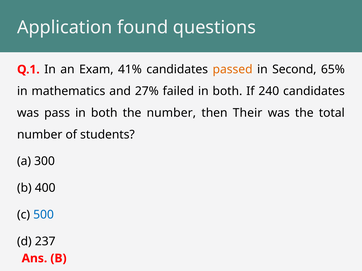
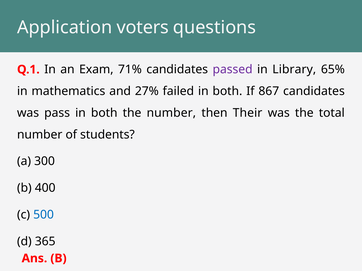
found: found -> voters
41%: 41% -> 71%
passed colour: orange -> purple
Second: Second -> Library
240: 240 -> 867
237: 237 -> 365
